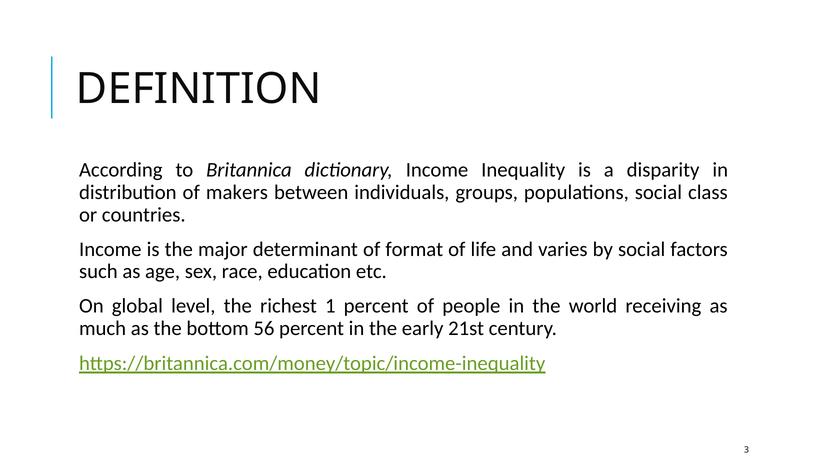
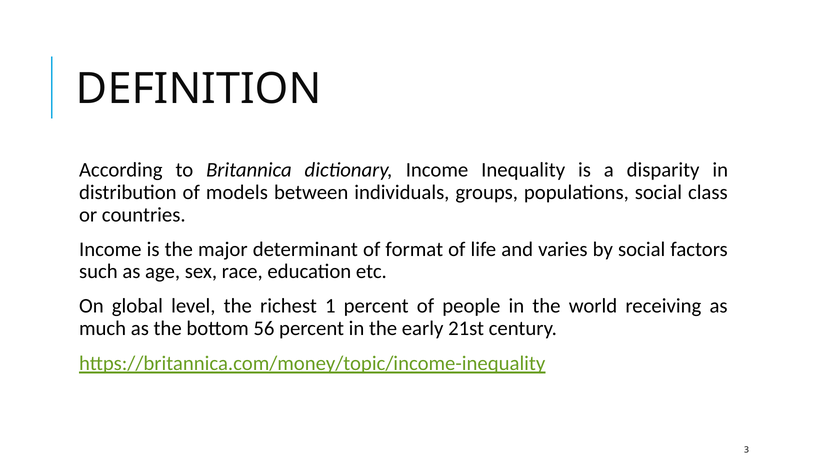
makers: makers -> models
